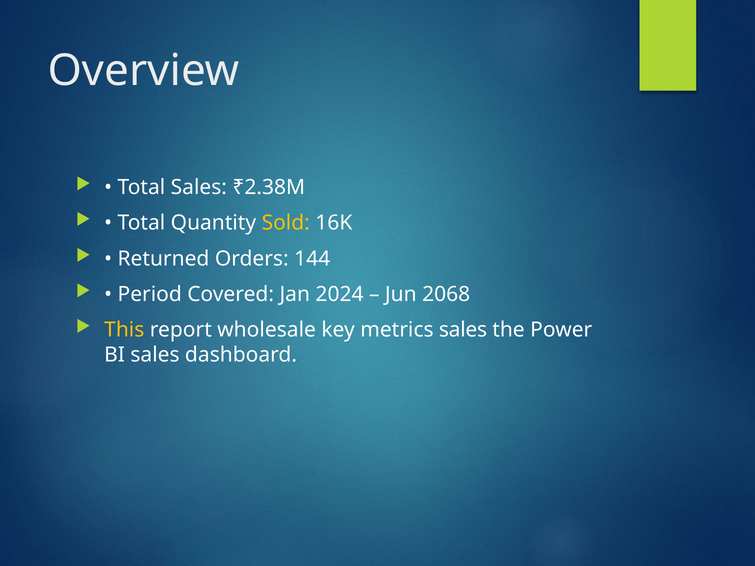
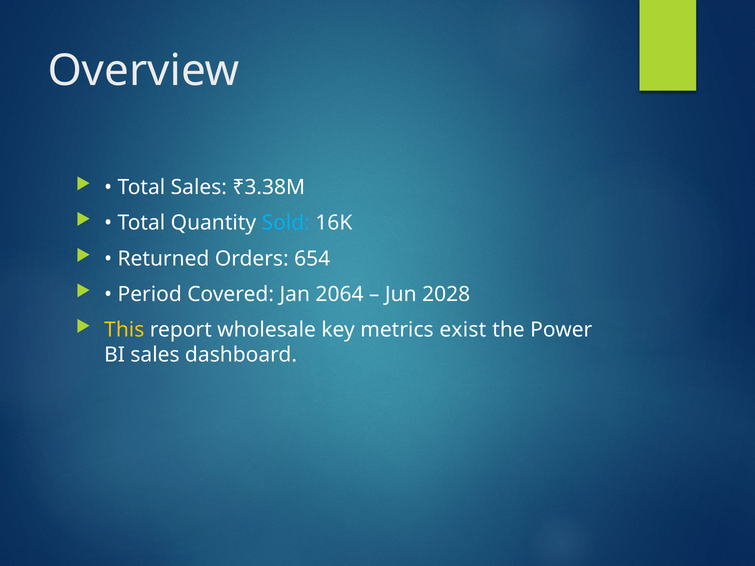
₹2.38M: ₹2.38M -> ₹3.38M
Sold colour: yellow -> light blue
144: 144 -> 654
2024: 2024 -> 2064
2068: 2068 -> 2028
metrics sales: sales -> exist
